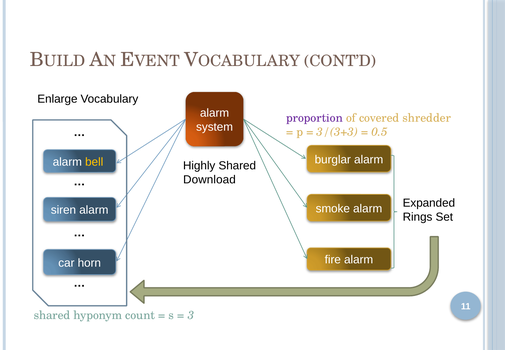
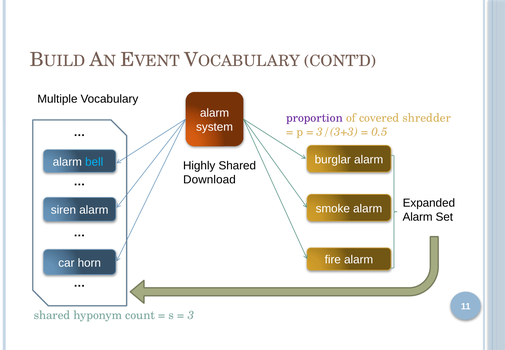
Enlarge: Enlarge -> Multiple
bell colour: yellow -> light blue
Rings at (418, 217): Rings -> Alarm
